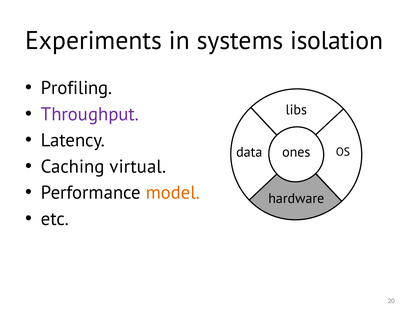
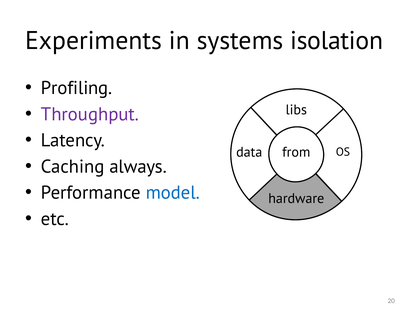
ones: ones -> from
virtual: virtual -> always
model colour: orange -> blue
